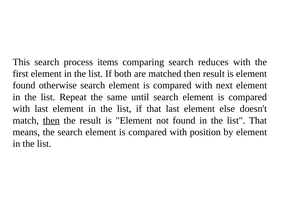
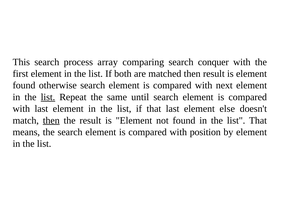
items: items -> array
reduces: reduces -> conquer
list at (48, 97) underline: none -> present
